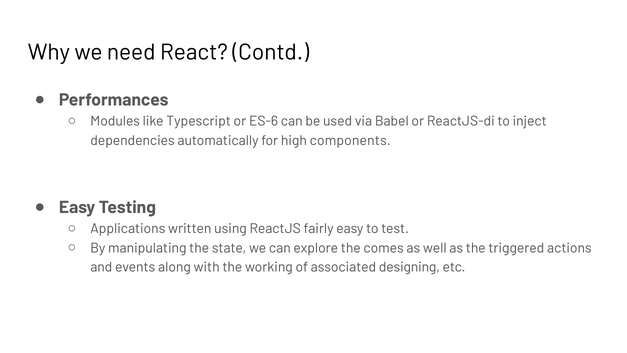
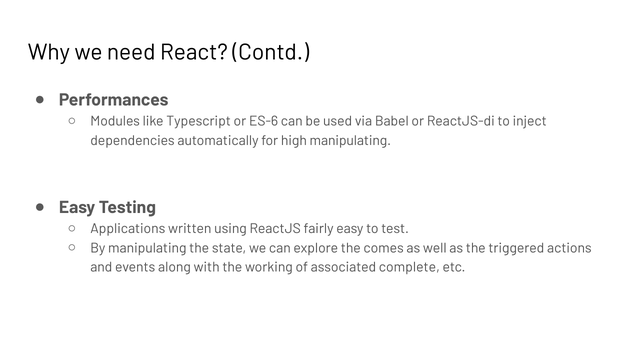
high components: components -> manipulating
designing: designing -> complete
